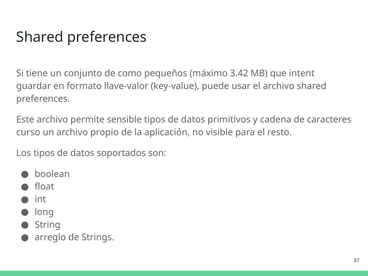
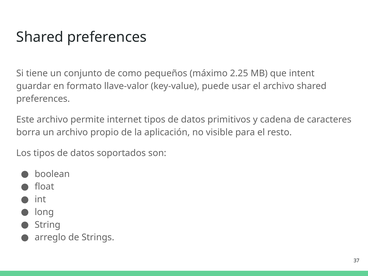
3.42: 3.42 -> 2.25
sensible: sensible -> internet
curso: curso -> borra
